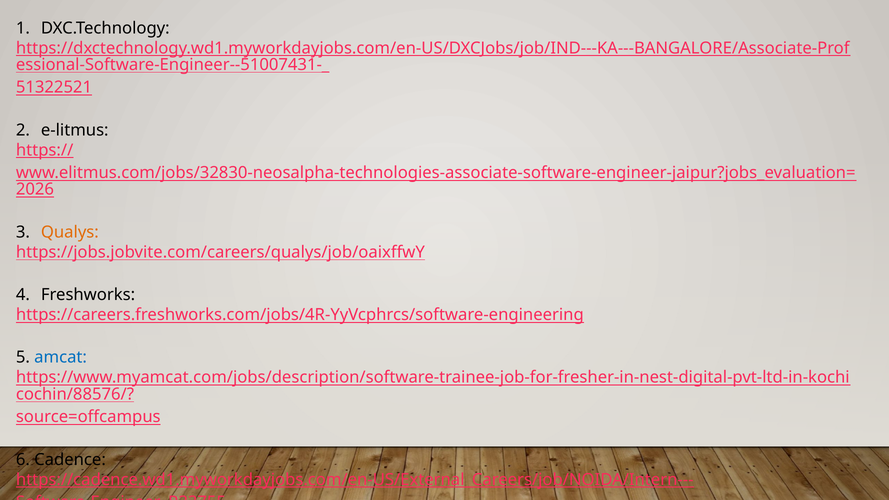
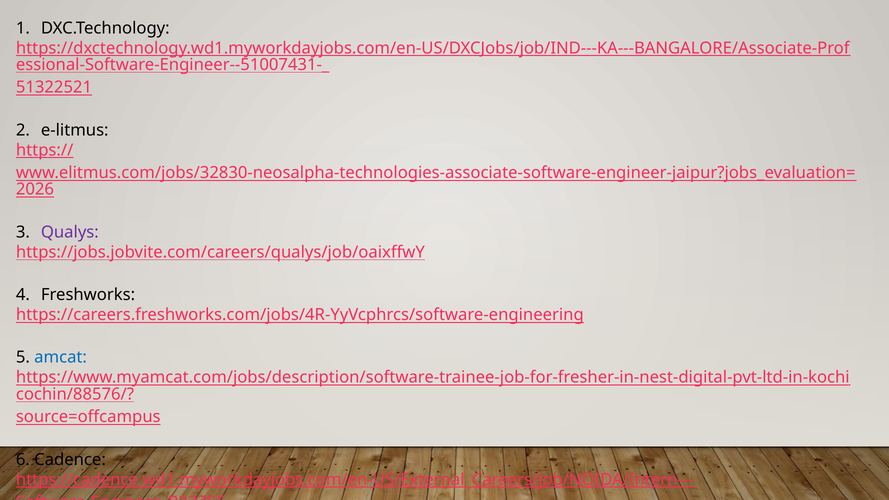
Qualys colour: orange -> purple
